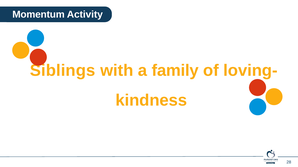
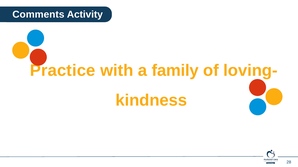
Momentum: Momentum -> Comments
Siblings: Siblings -> Practice
